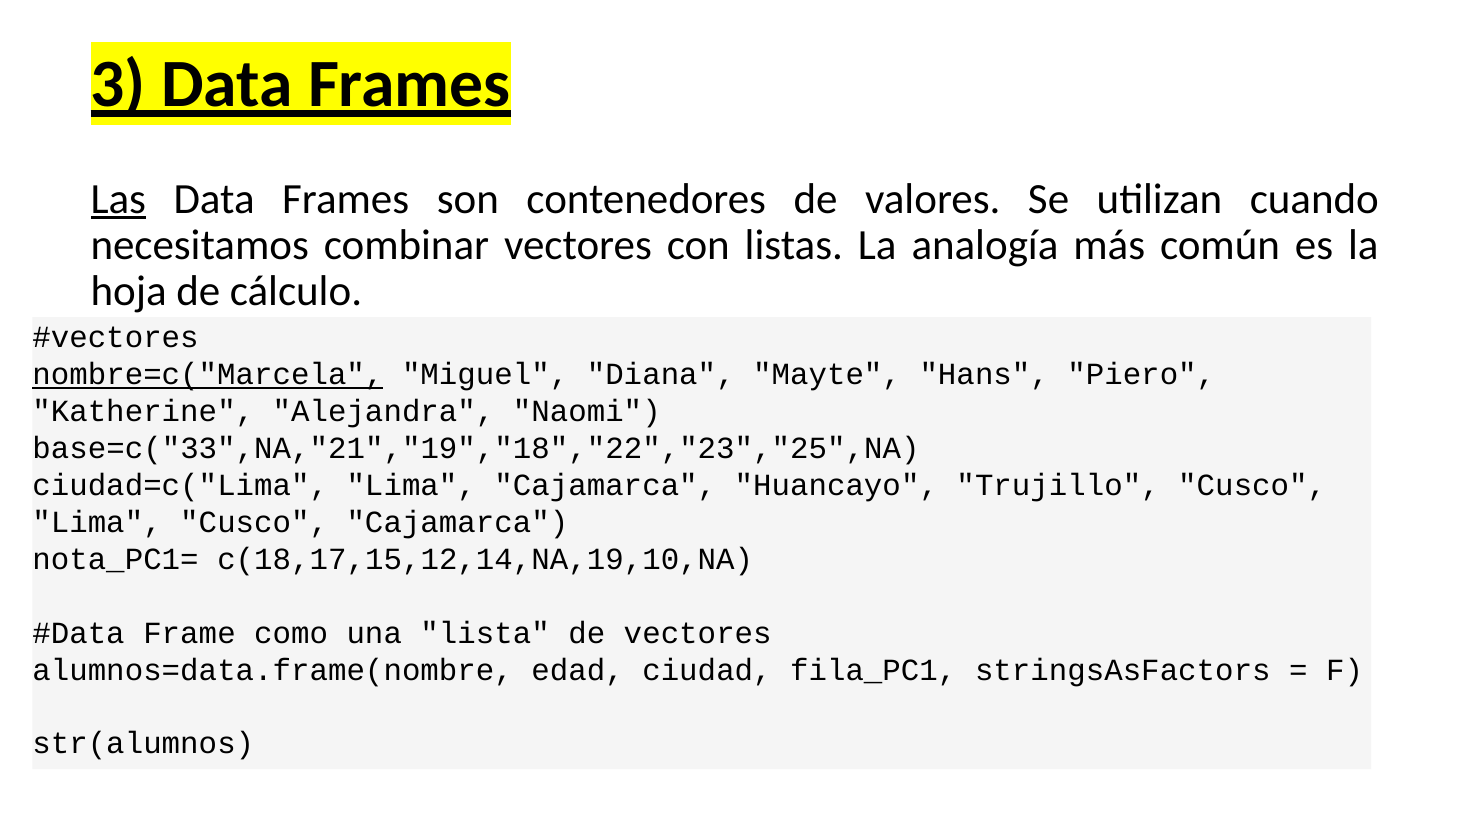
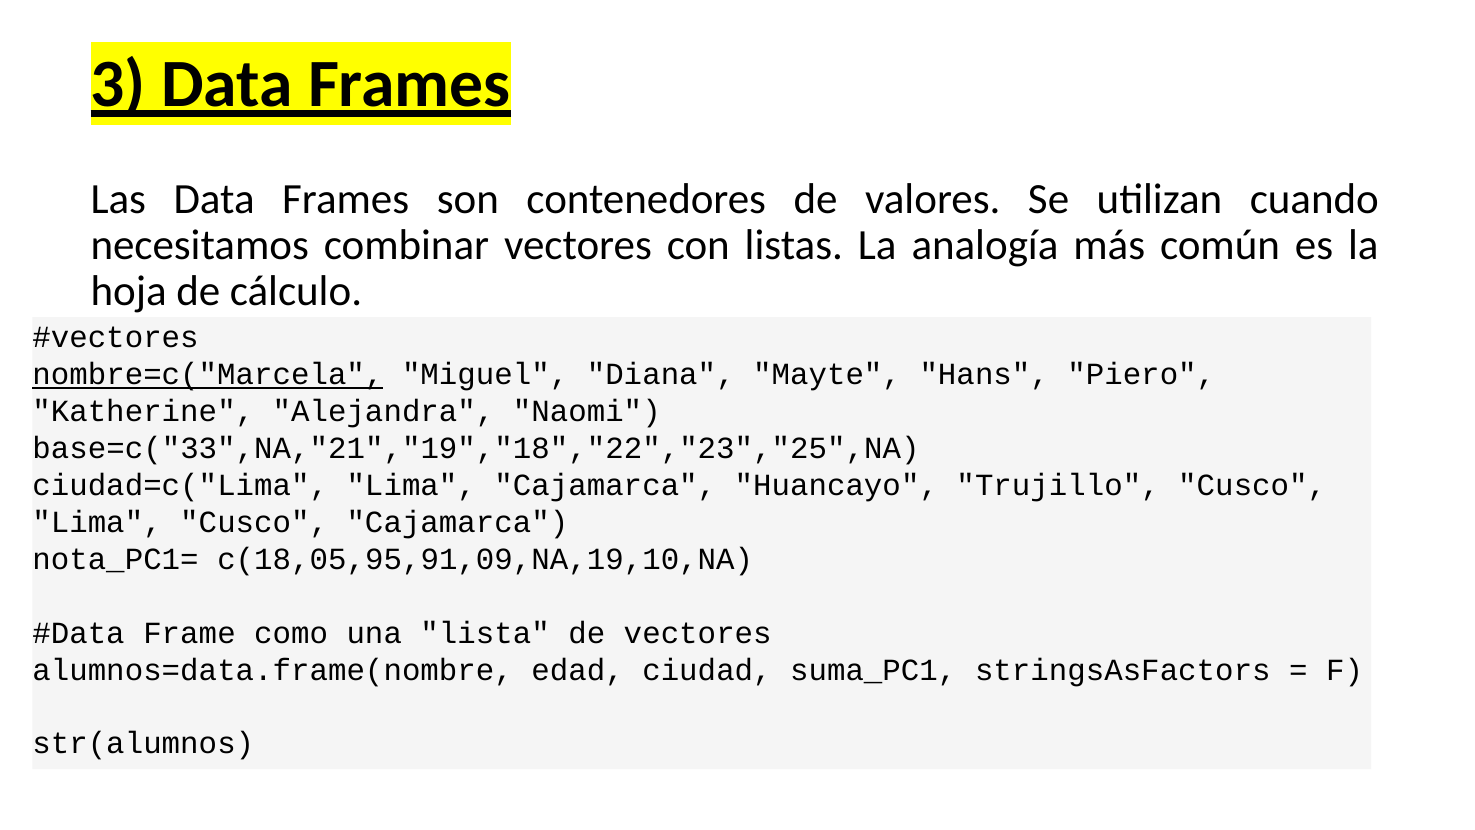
Las underline: present -> none
c(18,17,15,12,14,NA,19,10,NA: c(18,17,15,12,14,NA,19,10,NA -> c(18,05,95,91,09,NA,19,10,NA
fila_PC1: fila_PC1 -> suma_PC1
